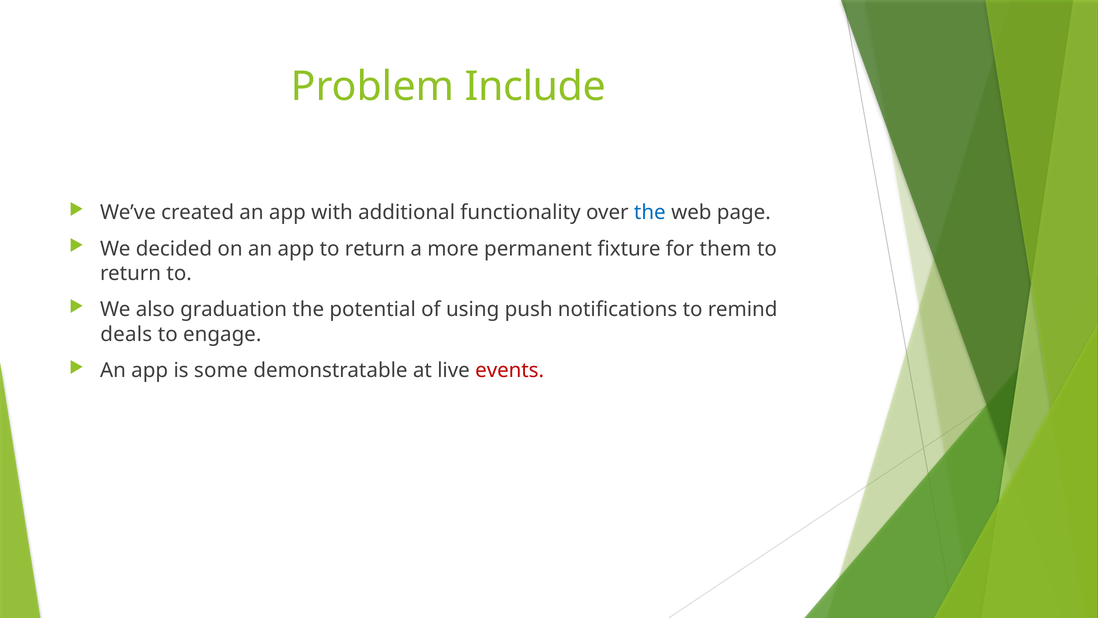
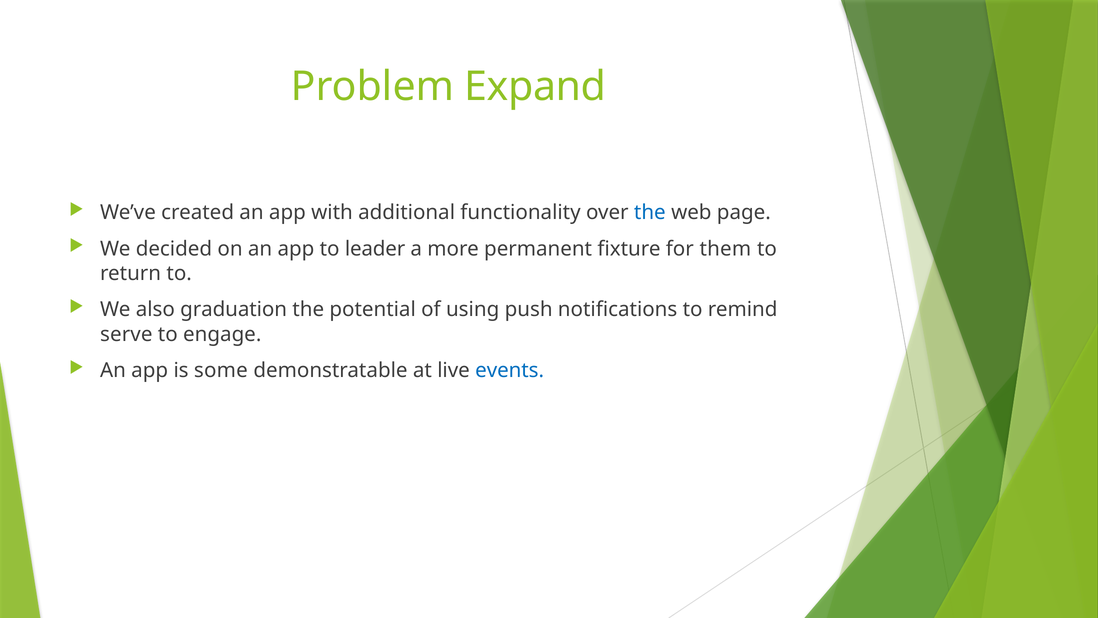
Include: Include -> Expand
app to return: return -> leader
deals: deals -> serve
events colour: red -> blue
